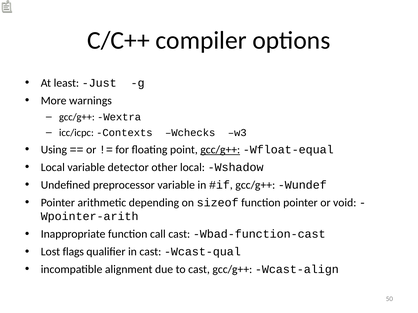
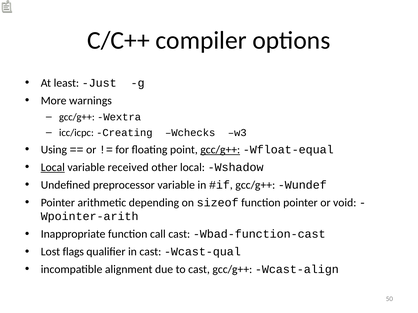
Contexts: Contexts -> Creating
Local at (53, 168) underline: none -> present
detector: detector -> received
